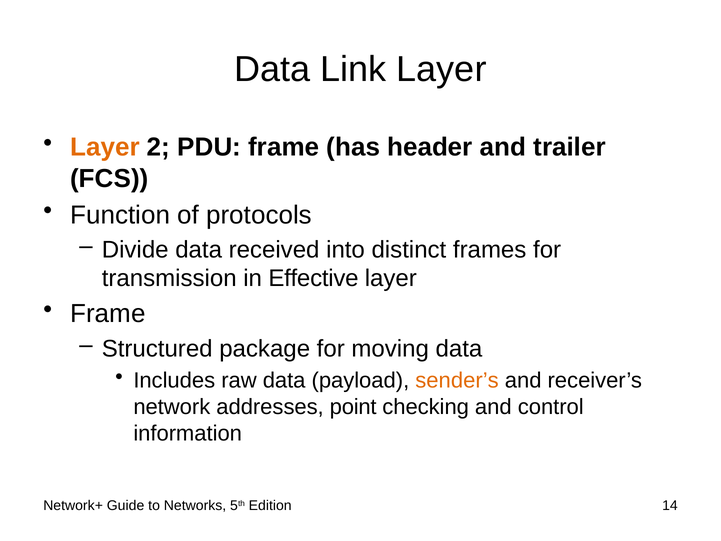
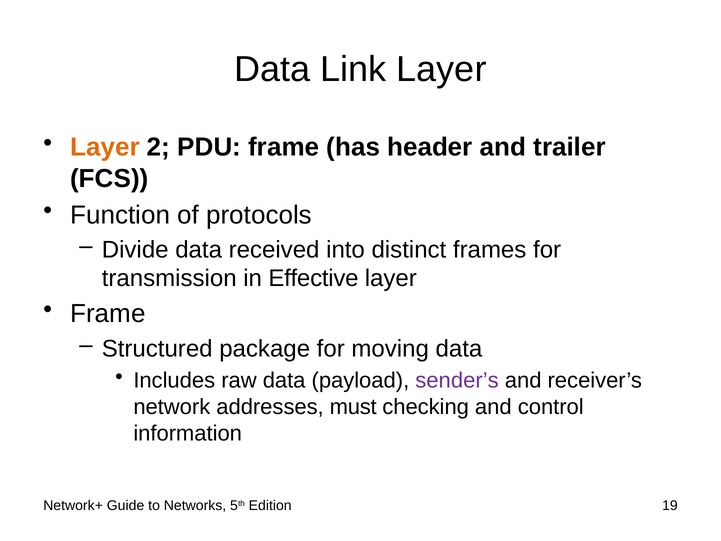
sender’s colour: orange -> purple
point: point -> must
14: 14 -> 19
